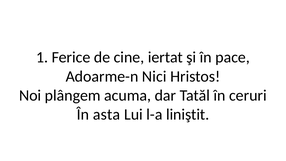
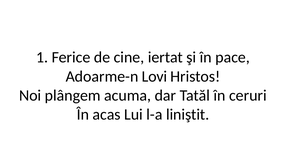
Nici: Nici -> Lovi
asta: asta -> acas
